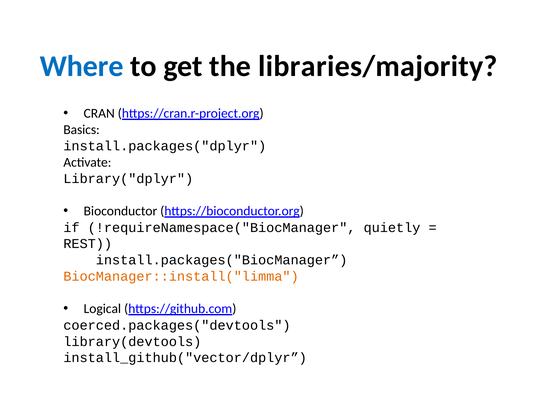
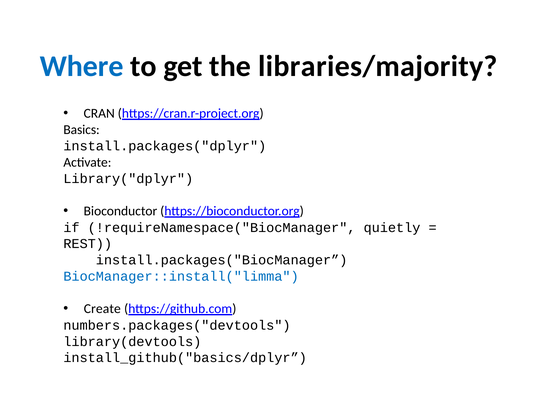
BiocManager::install("limma colour: orange -> blue
Logical: Logical -> Create
coerced.packages("devtools: coerced.packages("devtools -> numbers.packages("devtools
install_github("vector/dplyr: install_github("vector/dplyr -> install_github("basics/dplyr
